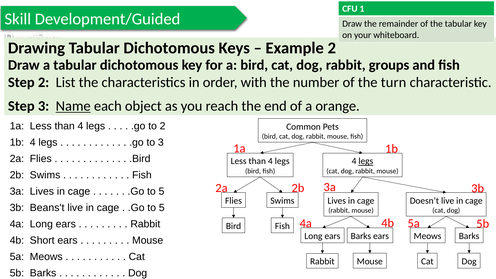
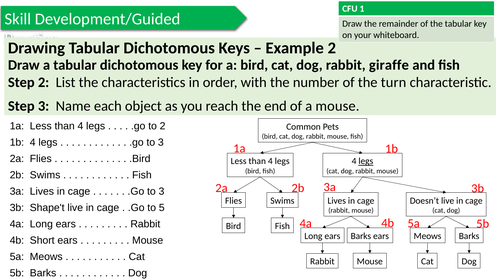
groups: groups -> giraffe
Name underline: present -> none
a orange: orange -> mouse
5 at (162, 191): 5 -> 3
Beans't: Beans't -> Shape't
